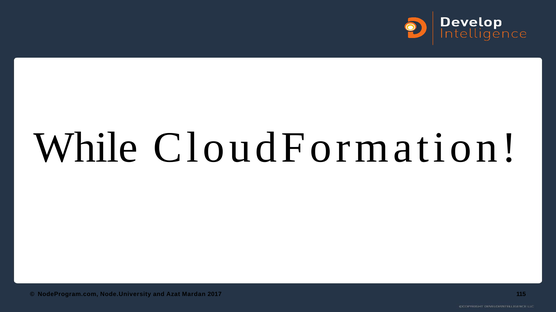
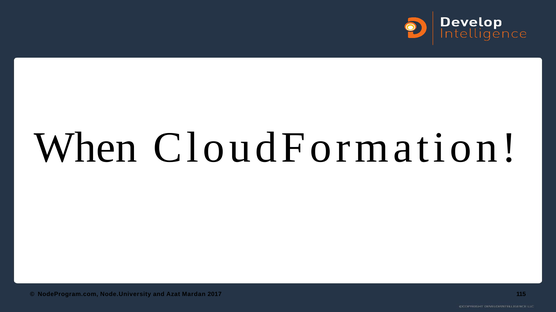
While: While -> When
